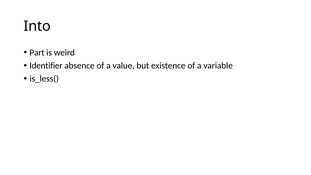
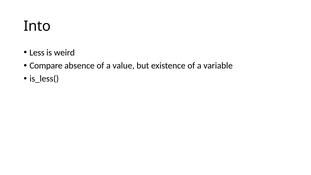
Part: Part -> Less
Identifier: Identifier -> Compare
